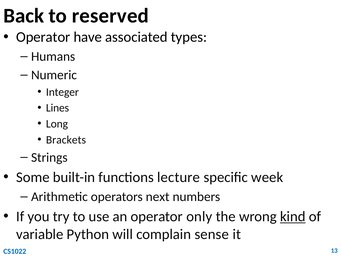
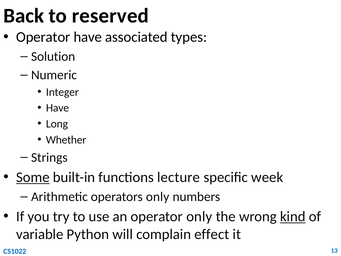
Humans: Humans -> Solution
Lines at (58, 108): Lines -> Have
Brackets: Brackets -> Whether
Some underline: none -> present
operators next: next -> only
sense: sense -> effect
